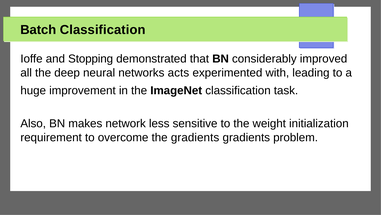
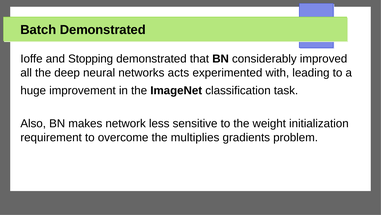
Batch Classification: Classification -> Demonstrated
the gradients: gradients -> multiplies
